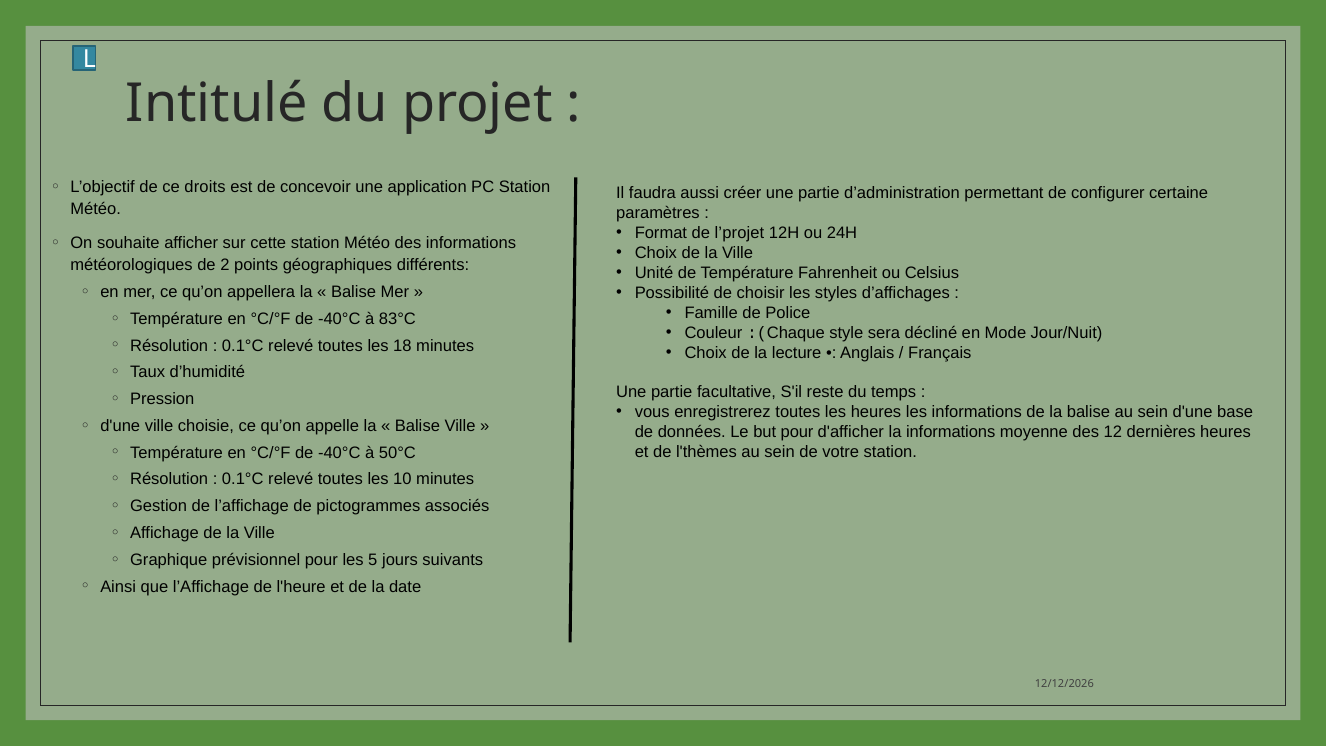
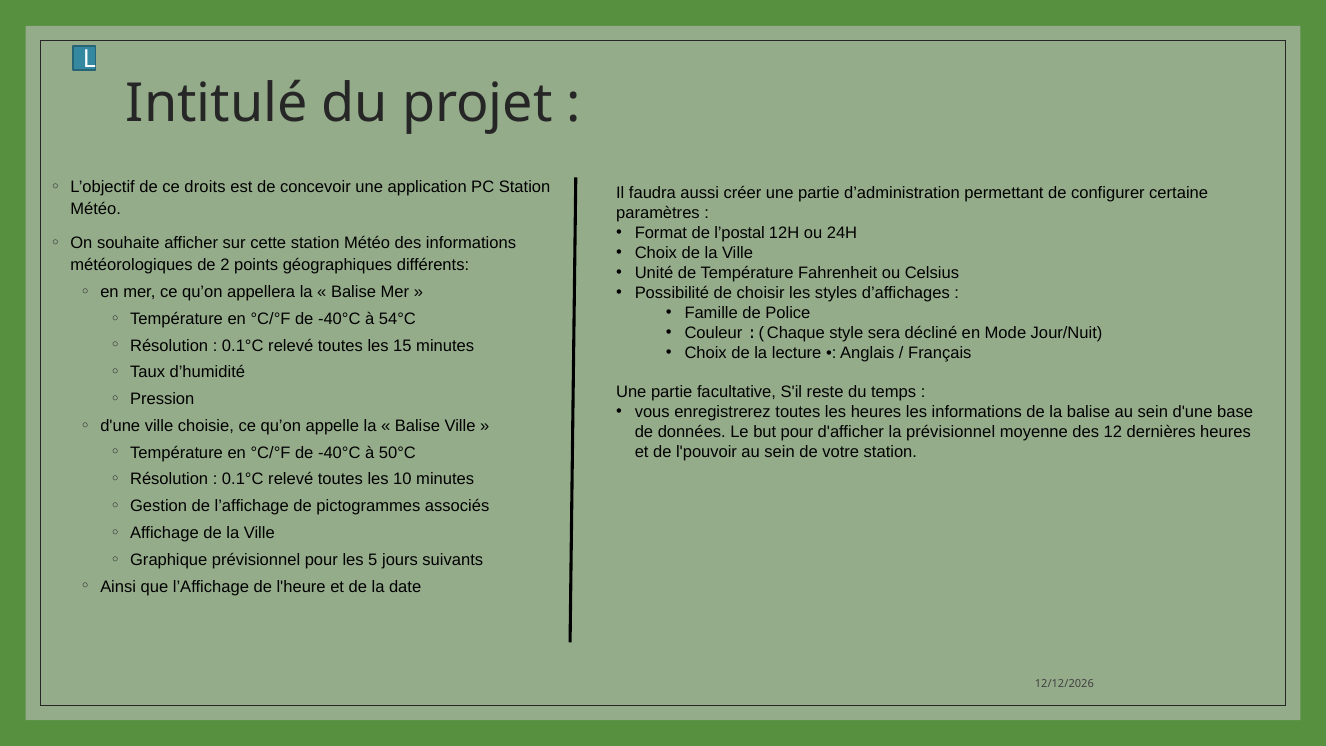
l’projet: l’projet -> l’postal
83°C: 83°C -> 54°C
18: 18 -> 15
la informations: informations -> prévisionnel
l'thèmes: l'thèmes -> l'pouvoir
